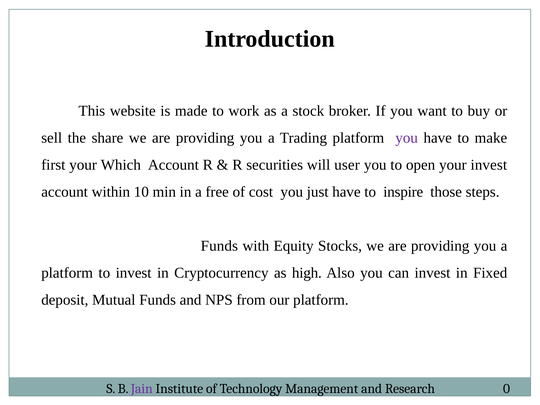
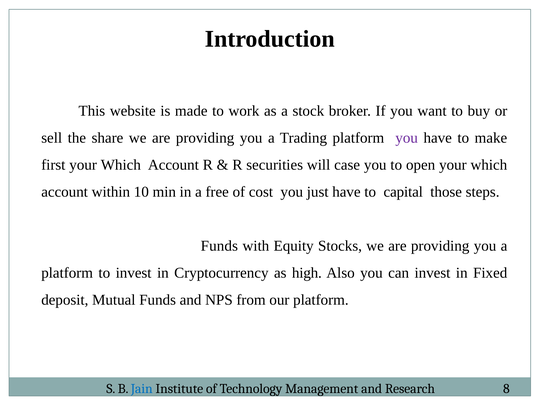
user: user -> case
open your invest: invest -> which
inspire: inspire -> capital
Jain colour: purple -> blue
0: 0 -> 8
